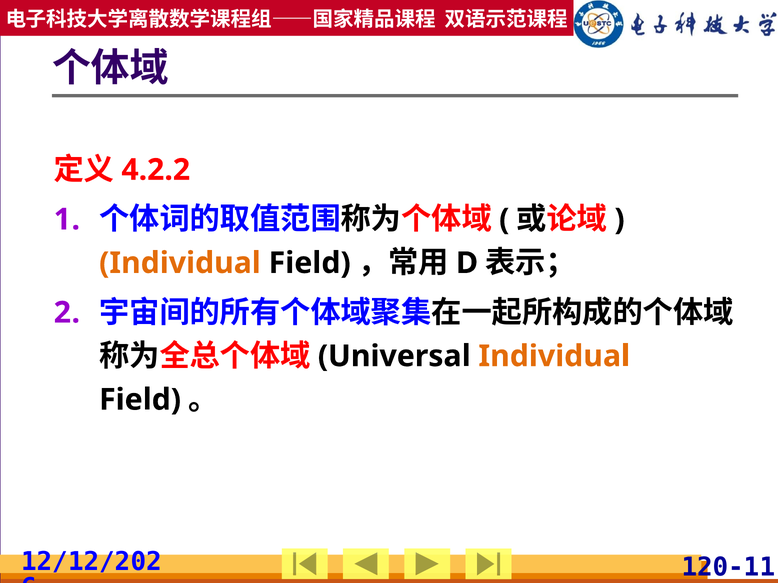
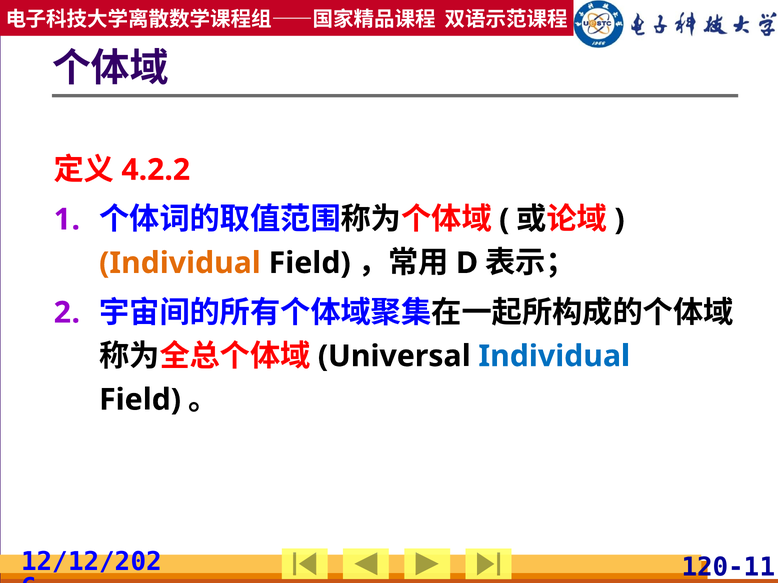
Individual at (554, 356) colour: orange -> blue
